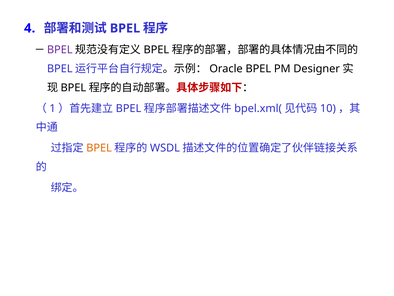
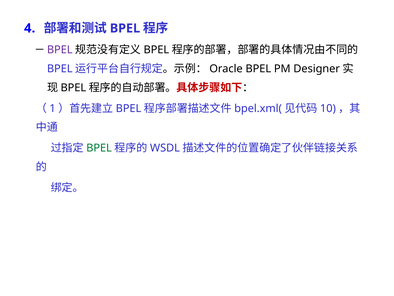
BPEL at (99, 148) colour: orange -> green
